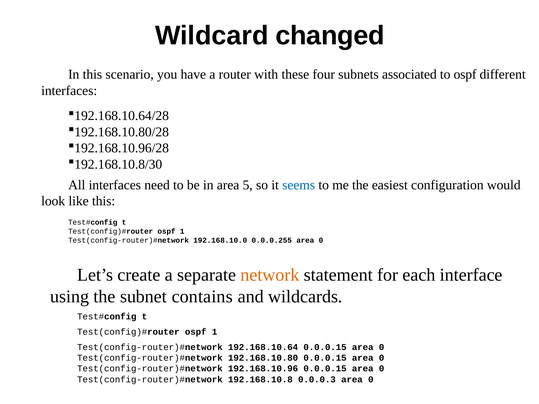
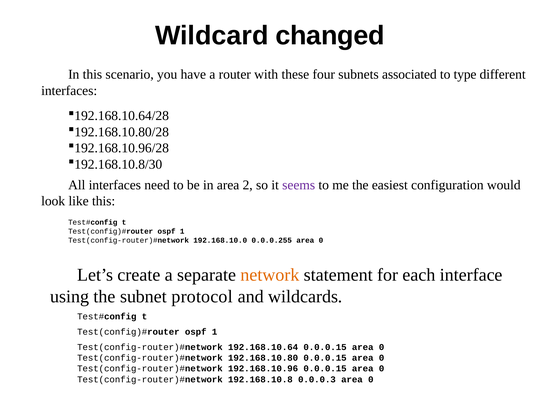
to ospf: ospf -> type
5: 5 -> 2
seems colour: blue -> purple
contains: contains -> protocol
